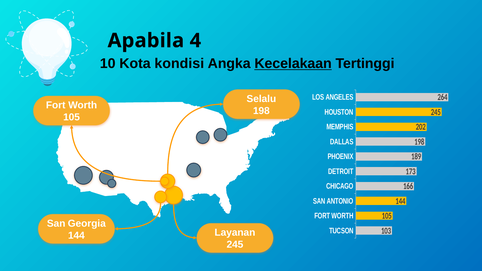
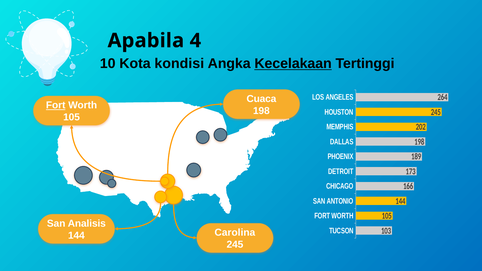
Selalu: Selalu -> Cuaca
Fort at (56, 105) underline: none -> present
Georgia: Georgia -> Analisis
Layanan: Layanan -> Carolina
